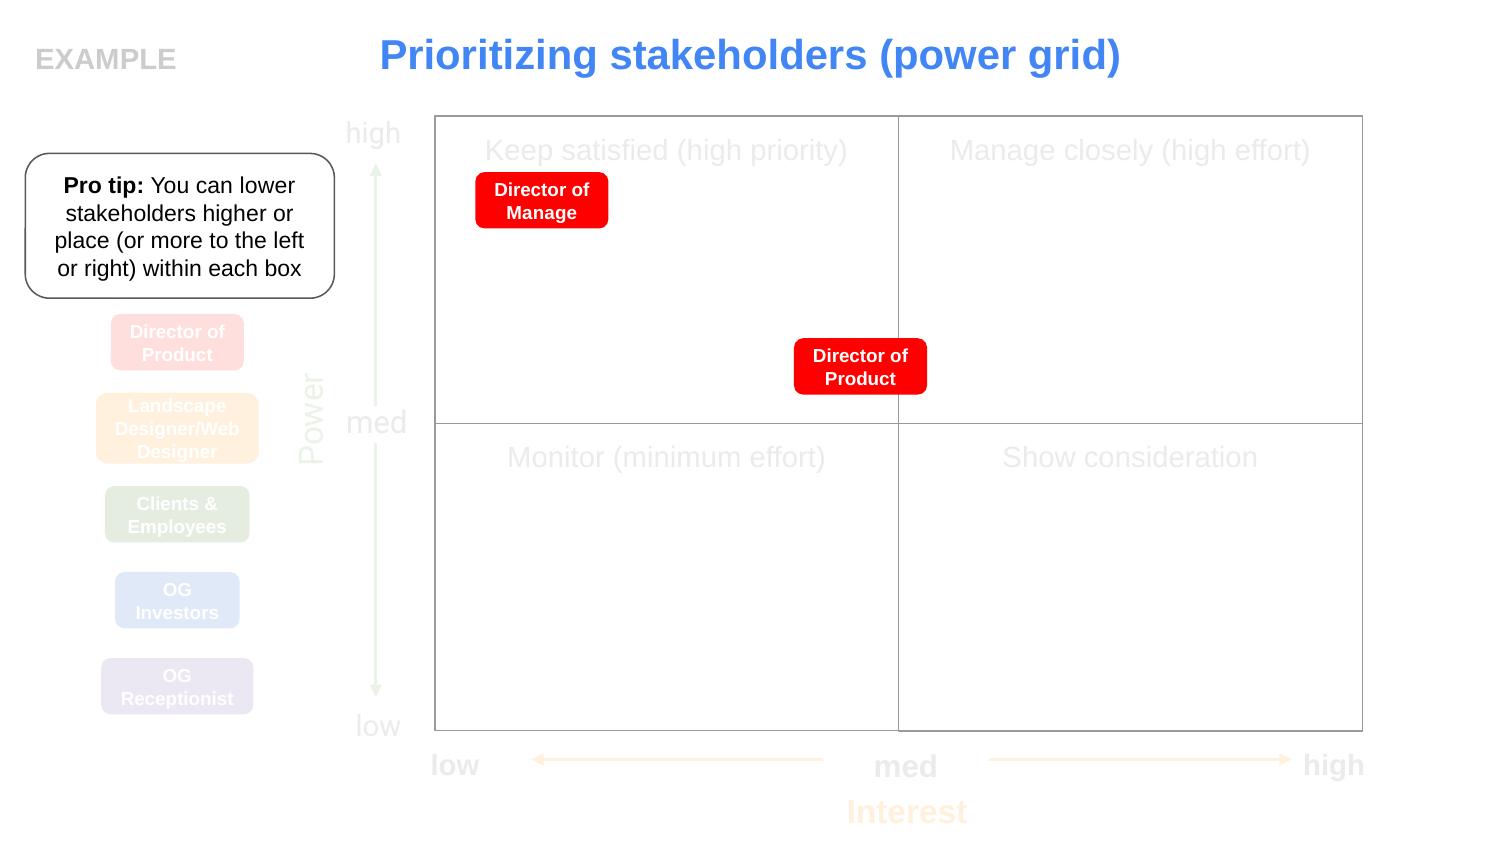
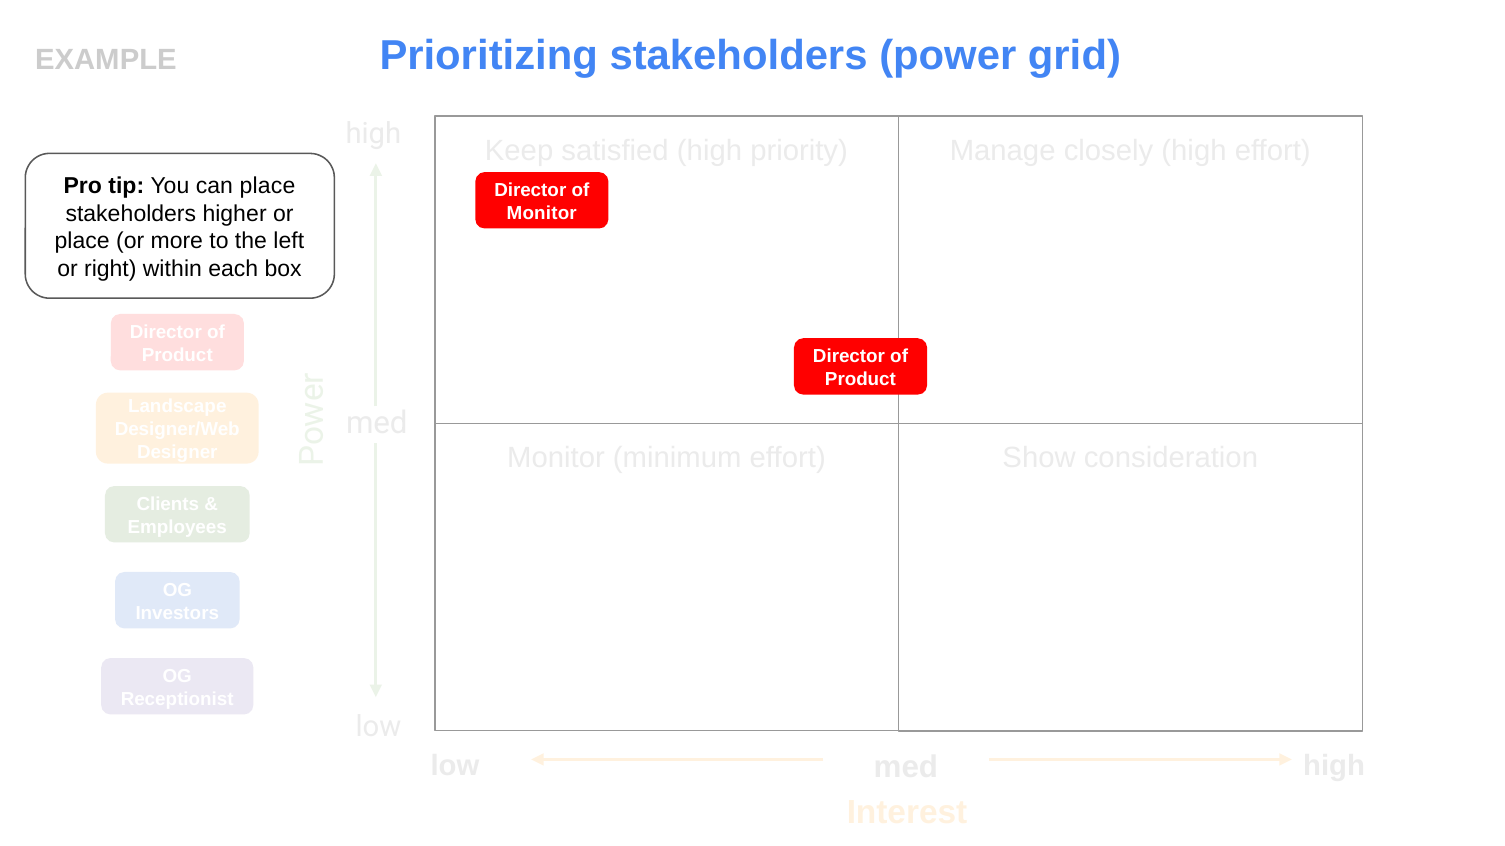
can lower: lower -> place
Manage at (542, 213): Manage -> Monitor
